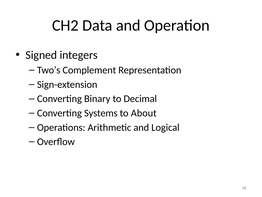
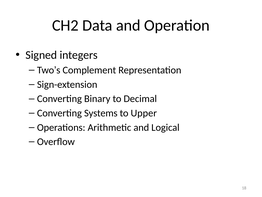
About: About -> Upper
